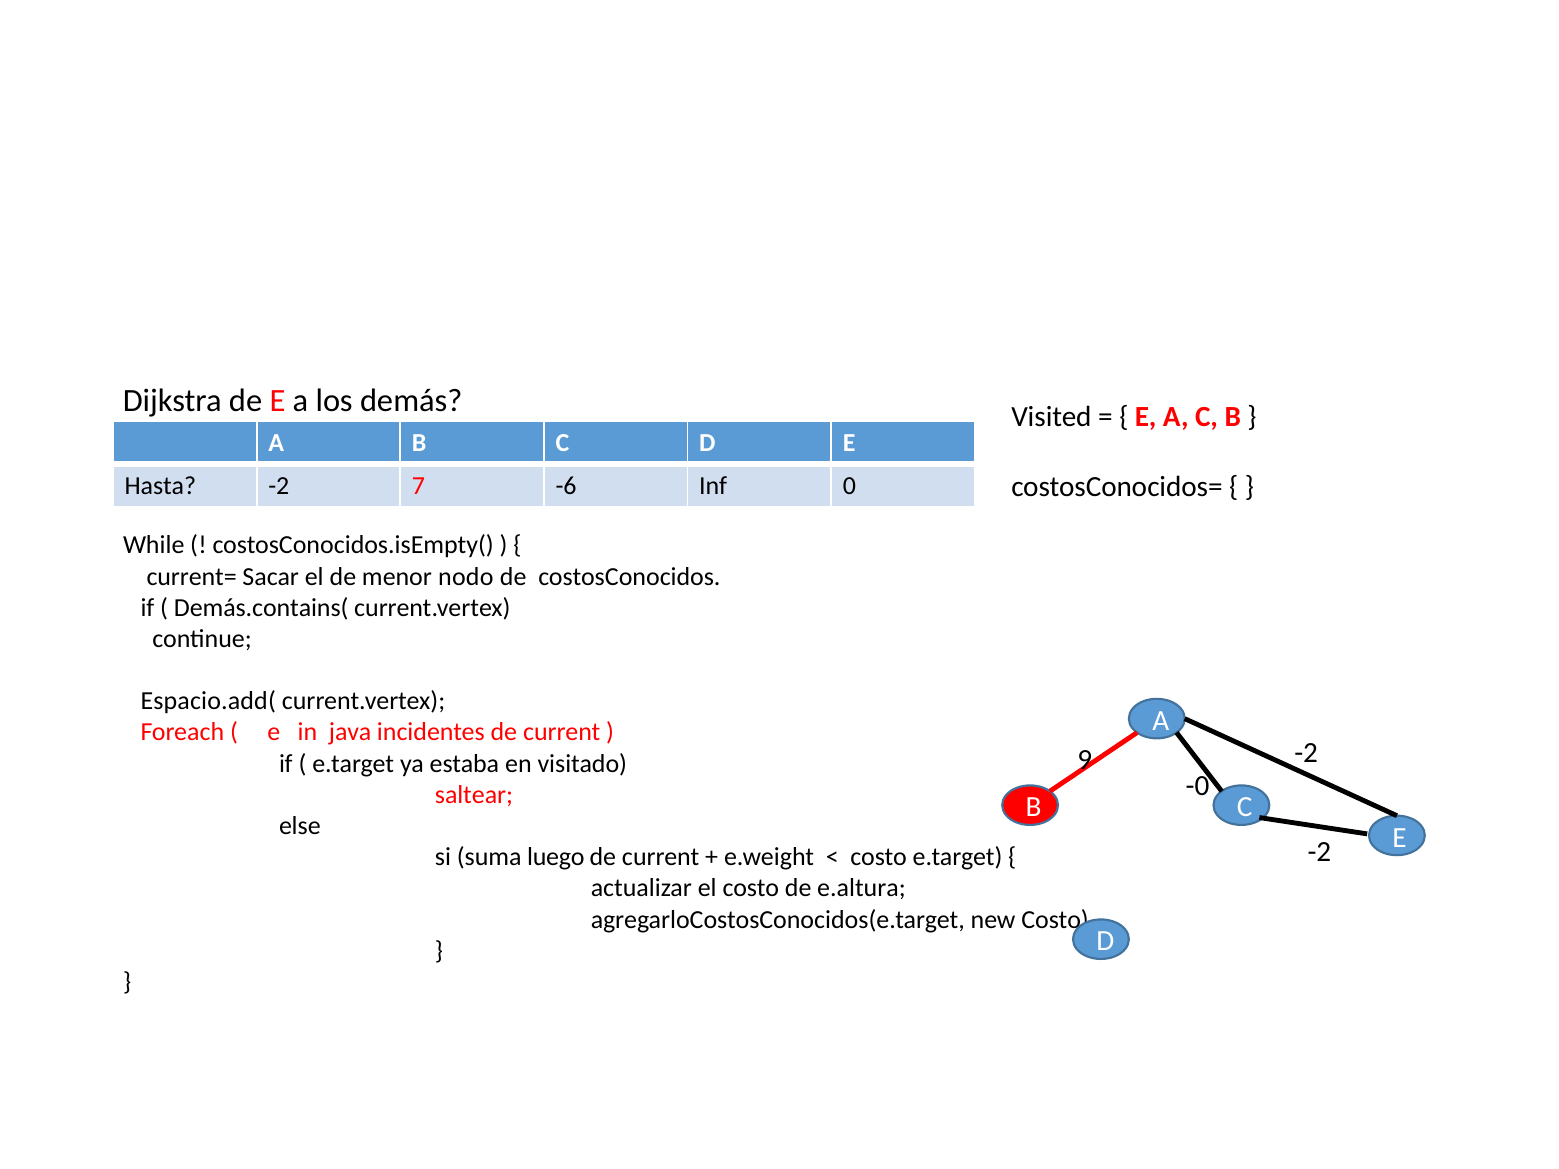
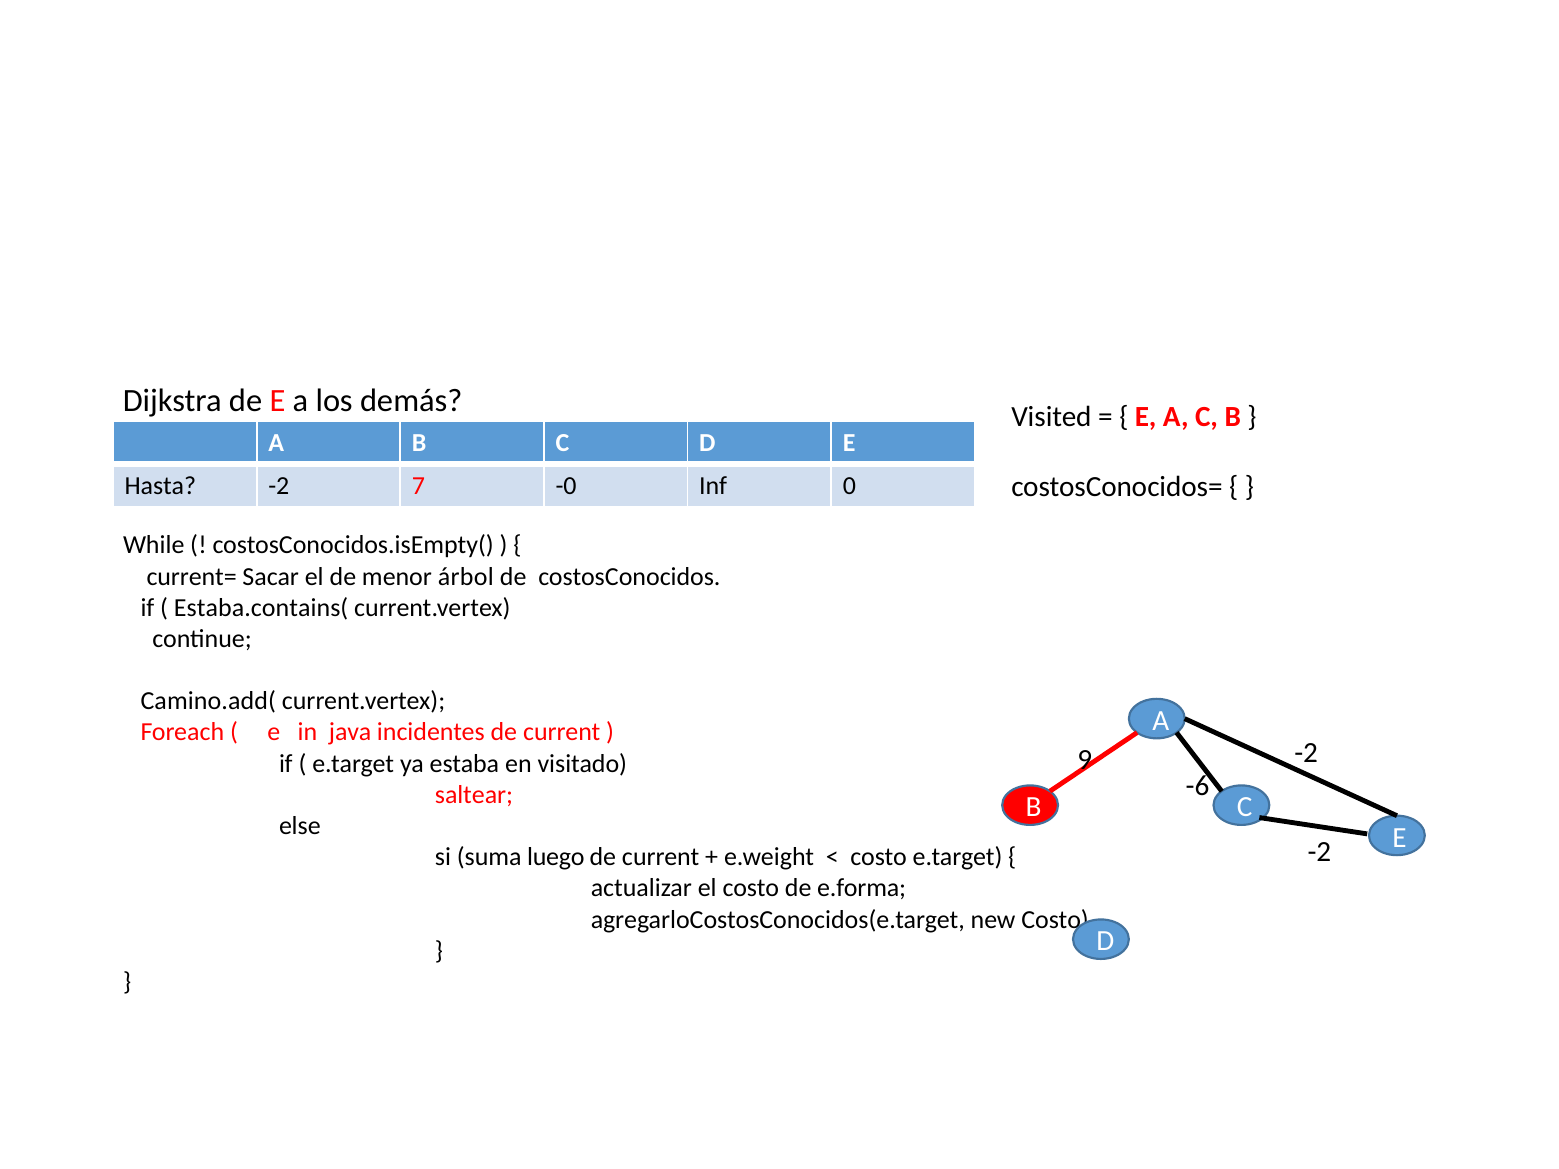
-6: -6 -> -0
nodo: nodo -> árbol
Demás.contains(: Demás.contains( -> Estaba.contains(
Espacio.add(: Espacio.add( -> Camino.add(
-0: -0 -> -6
e.altura: e.altura -> e.forma
